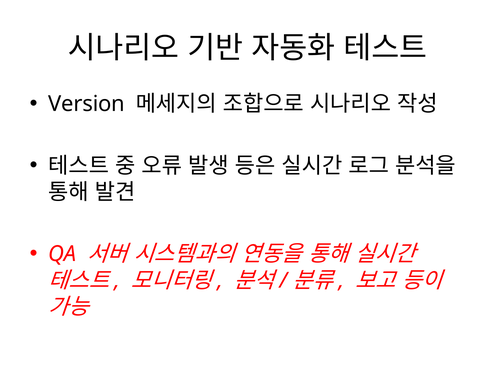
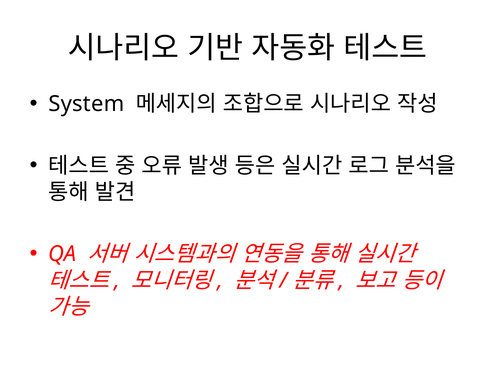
Version: Version -> System
